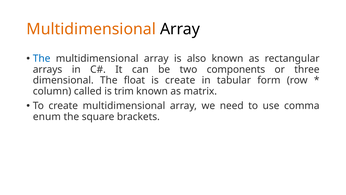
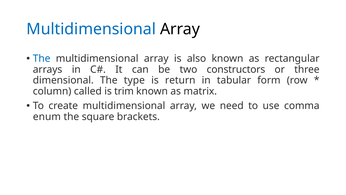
Multidimensional at (91, 29) colour: orange -> blue
components: components -> constructors
float: float -> type
is create: create -> return
